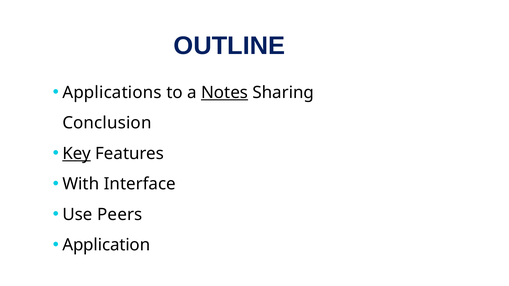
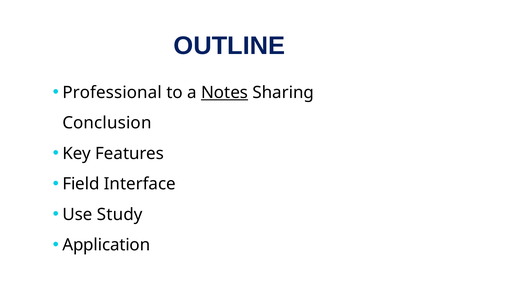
Applications: Applications -> Professional
Key underline: present -> none
With: With -> Field
Peers: Peers -> Study
